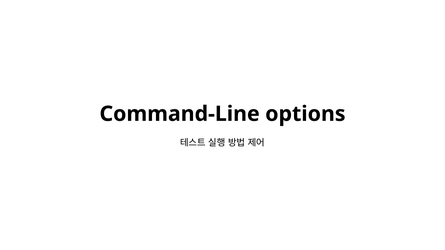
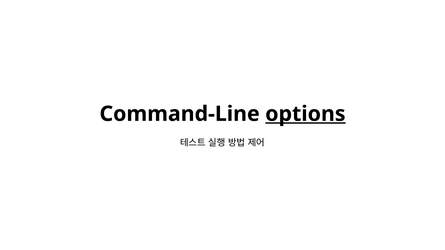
options underline: none -> present
